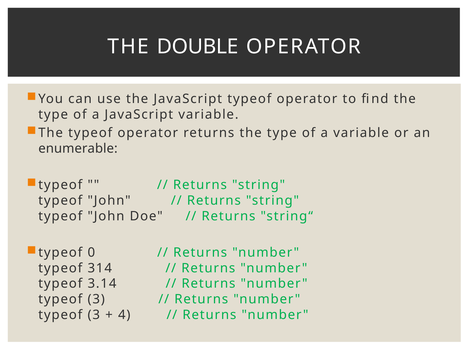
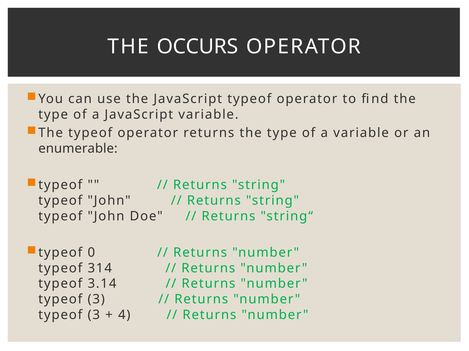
DOUBLE: DOUBLE -> OCCURS
